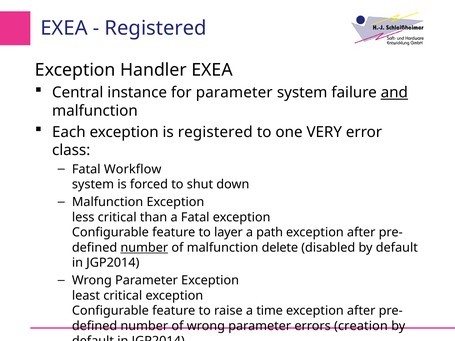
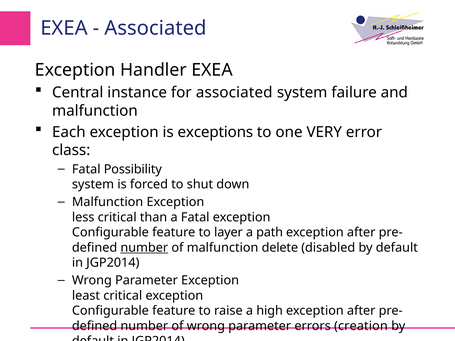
Registered at (156, 28): Registered -> Associated
for parameter: parameter -> associated
and underline: present -> none
is registered: registered -> exceptions
Workflow: Workflow -> Possibility
time: time -> high
